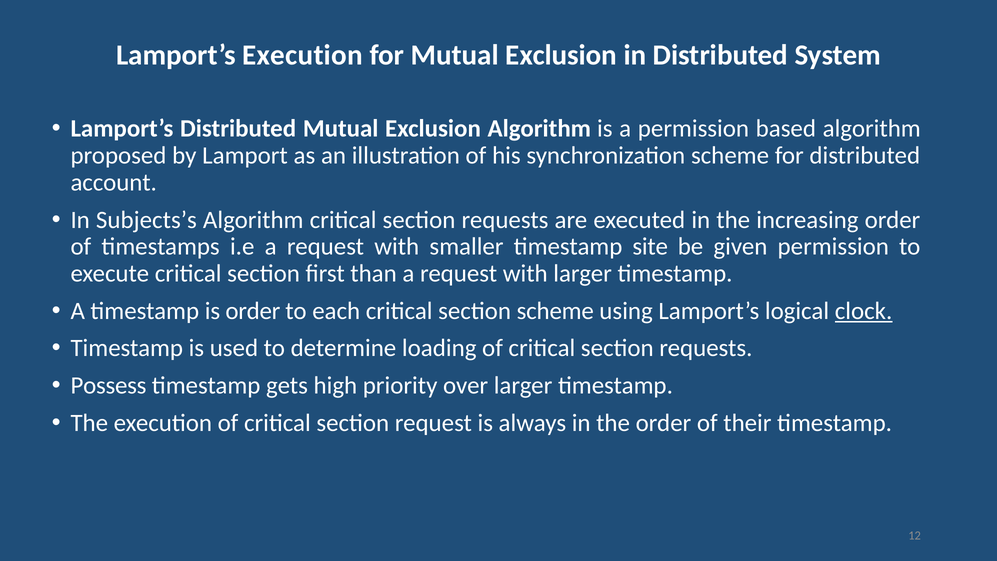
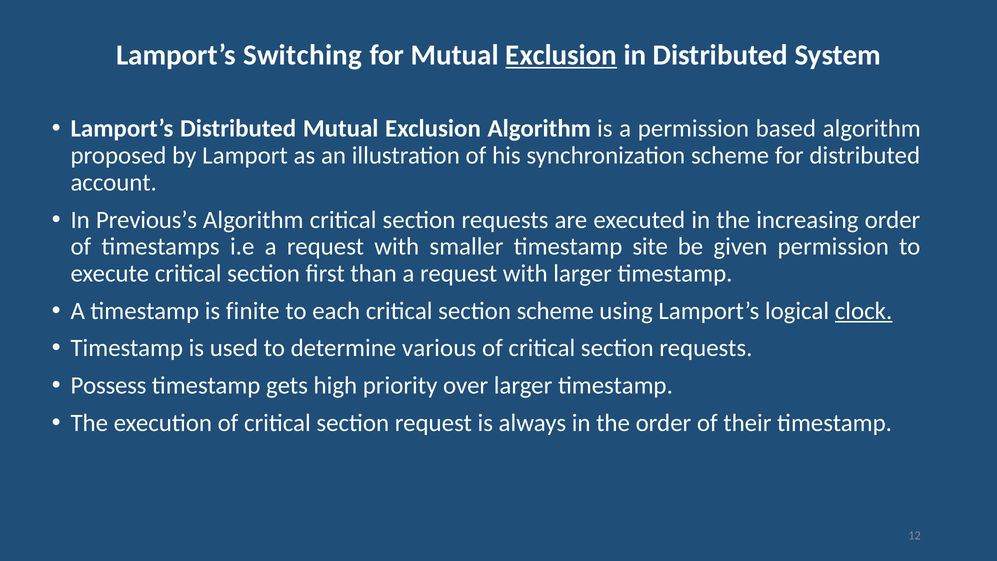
Lamport’s Execution: Execution -> Switching
Exclusion at (561, 55) underline: none -> present
Subjects’s: Subjects’s -> Previous’s
is order: order -> finite
loading: loading -> various
